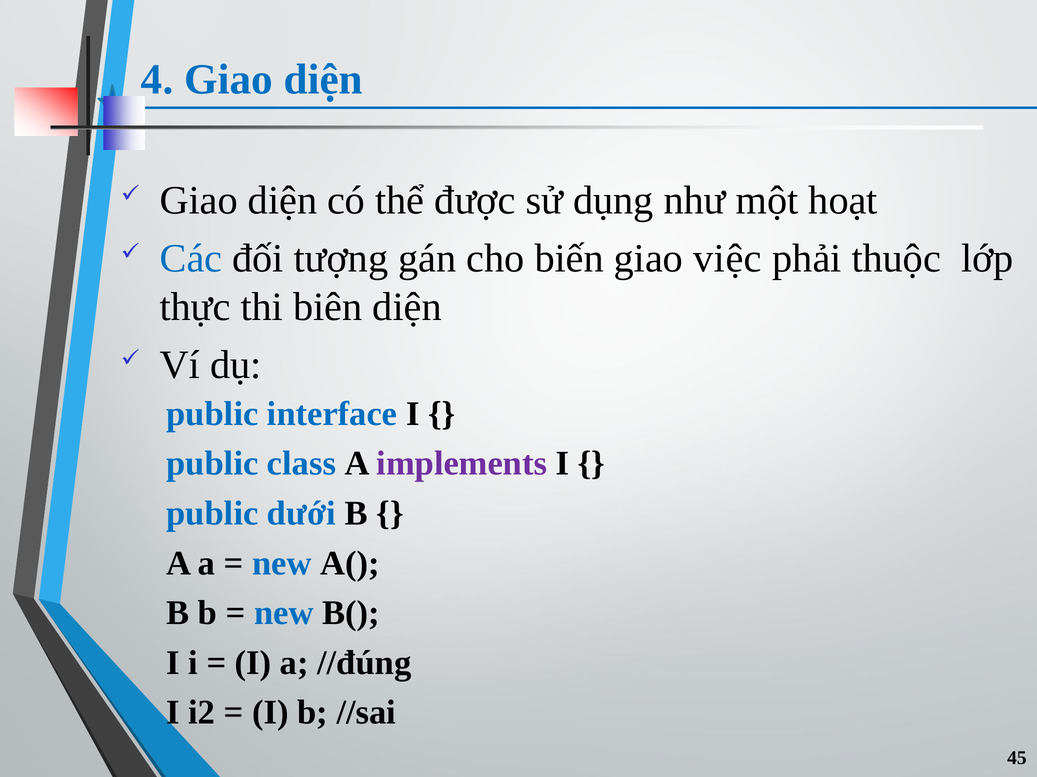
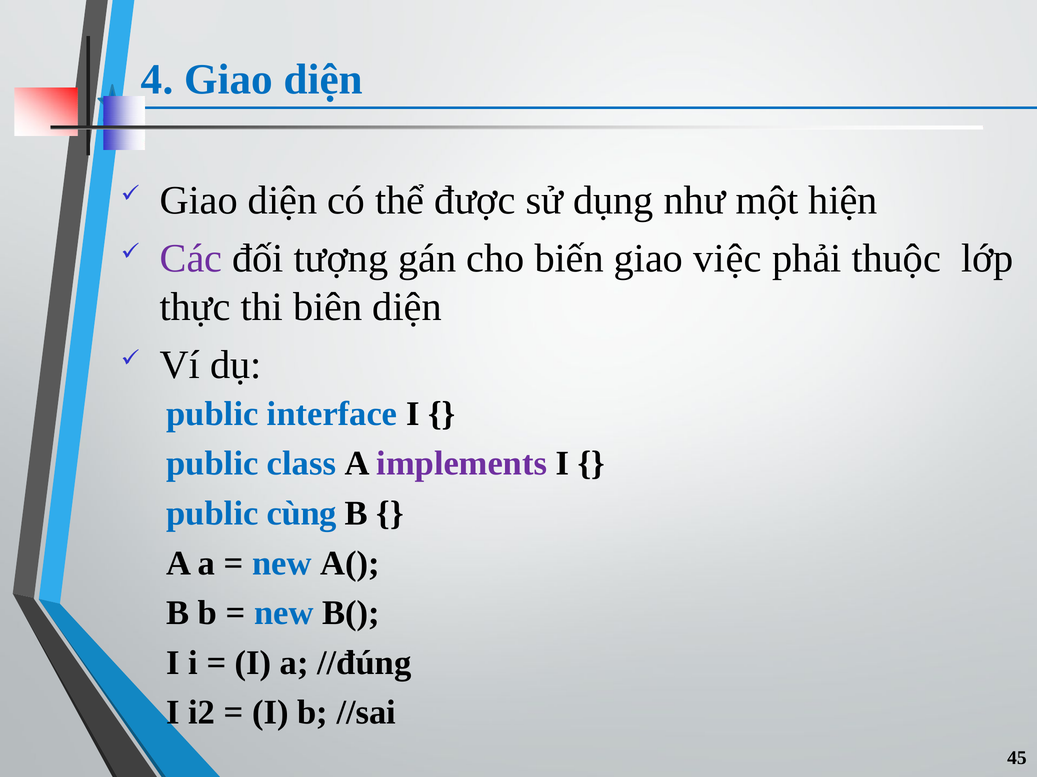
hoạt: hoạt -> hiện
Các colour: blue -> purple
dưới: dưới -> cùng
